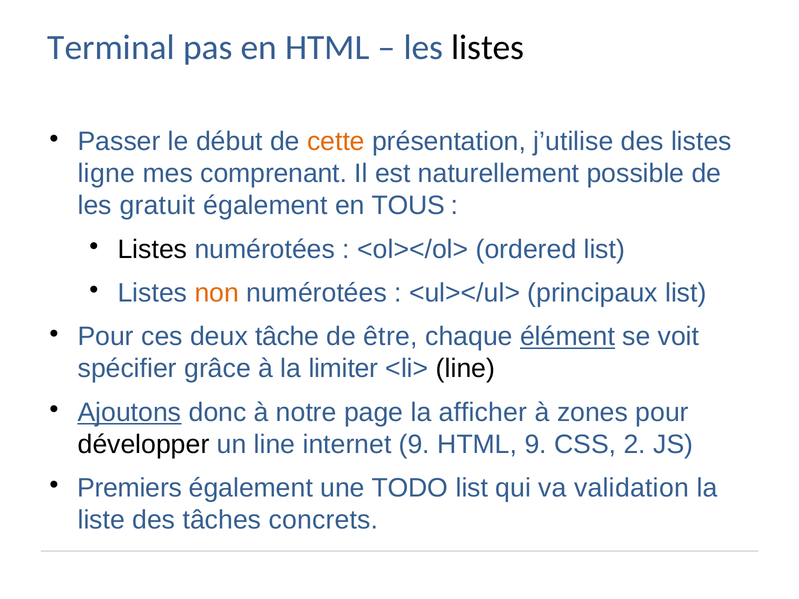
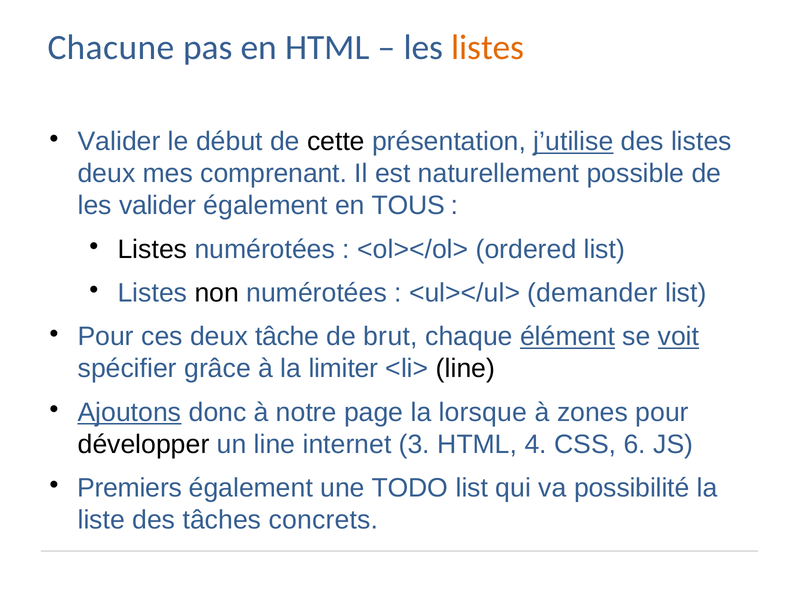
Terminal: Terminal -> Chacune
listes at (488, 48) colour: black -> orange
Passer at (119, 142): Passer -> Valider
cette colour: orange -> black
j’utilise underline: none -> present
ligne at (106, 174): ligne -> deux
les gratuit: gratuit -> valider
non colour: orange -> black
principaux: principaux -> demander
être: être -> brut
voit underline: none -> present
afficher: afficher -> lorsque
internet 9: 9 -> 3
HTML 9: 9 -> 4
2: 2 -> 6
validation: validation -> possibilité
